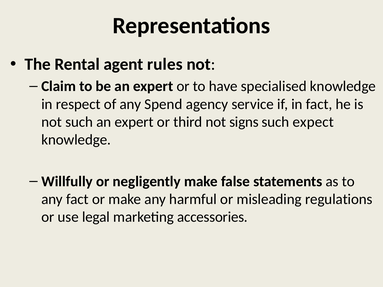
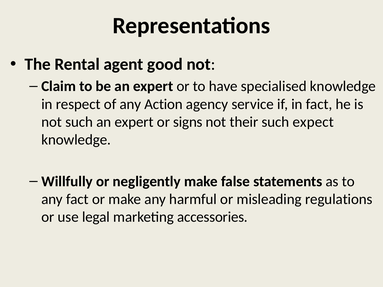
rules: rules -> good
Spend: Spend -> Action
third: third -> signs
signs: signs -> their
